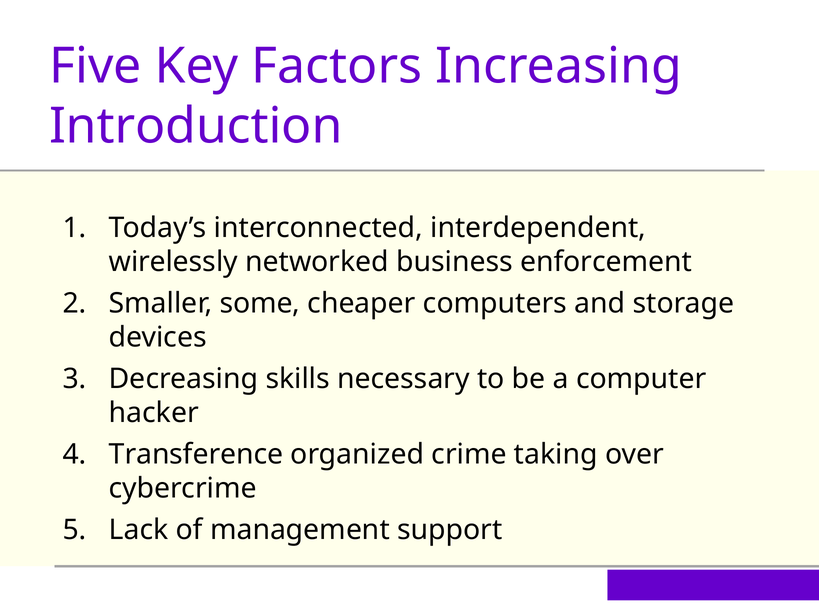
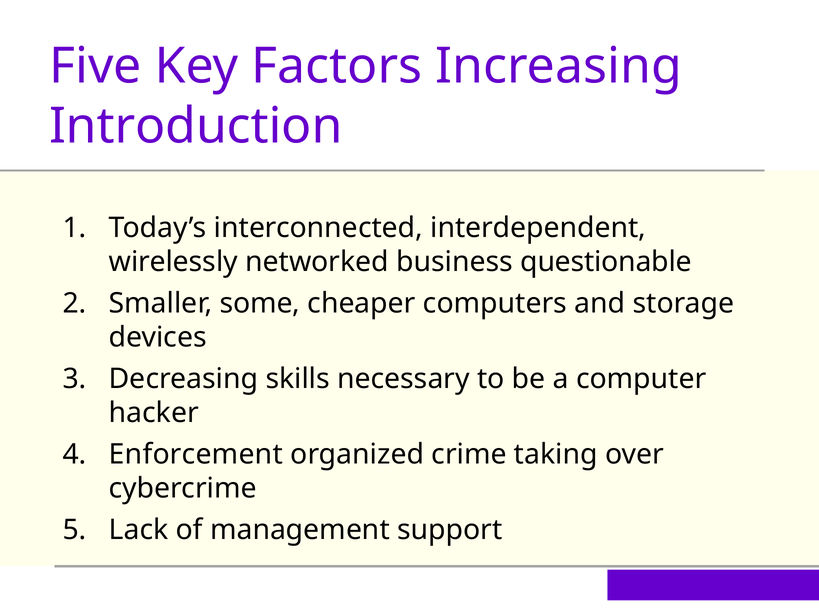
enforcement: enforcement -> questionable
Transference: Transference -> Enforcement
